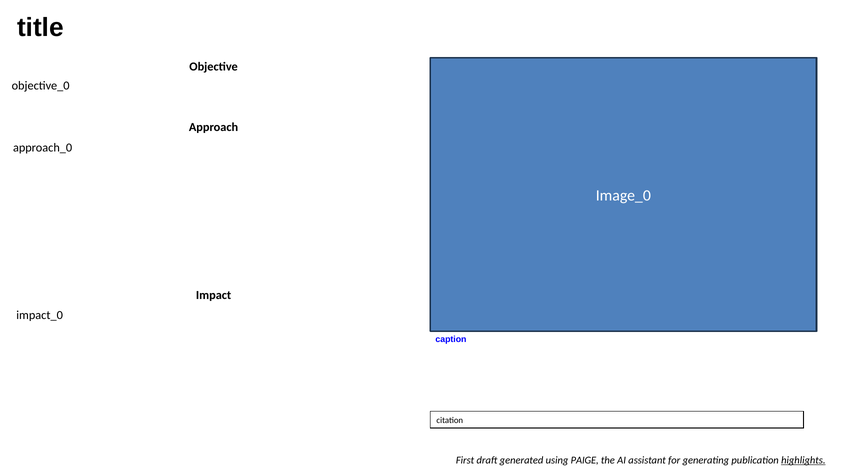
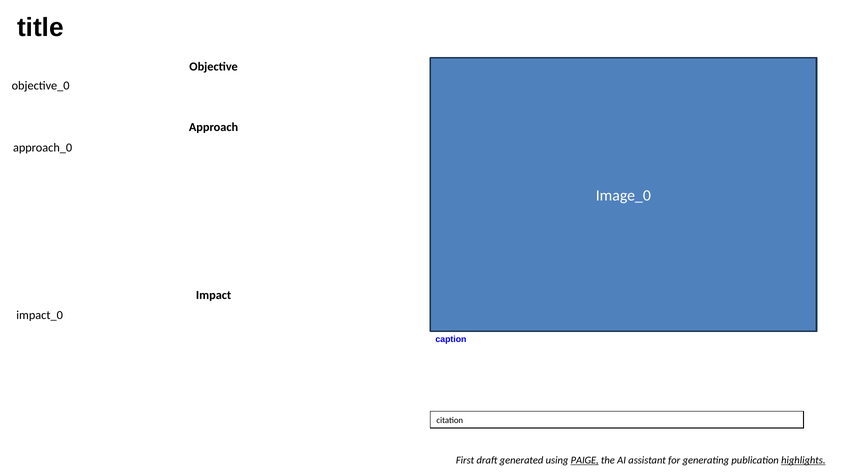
PAIGE underline: none -> present
